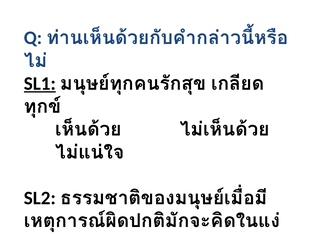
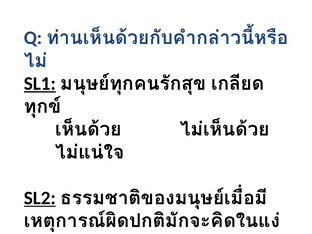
SL2 underline: none -> present
